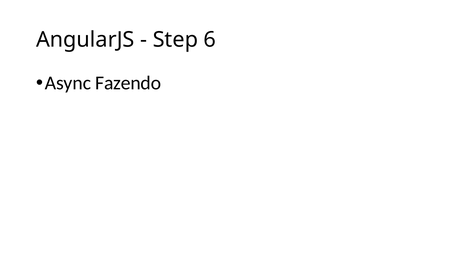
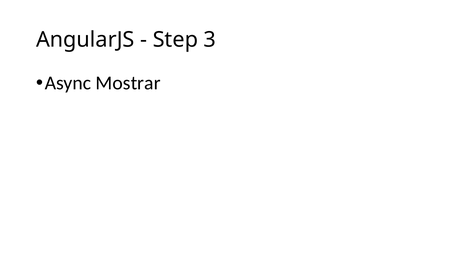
6: 6 -> 3
Fazendo: Fazendo -> Mostrar
